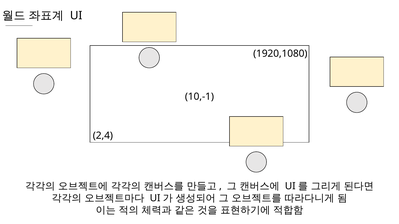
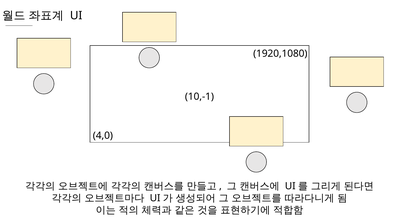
2,4: 2,4 -> 4,0
